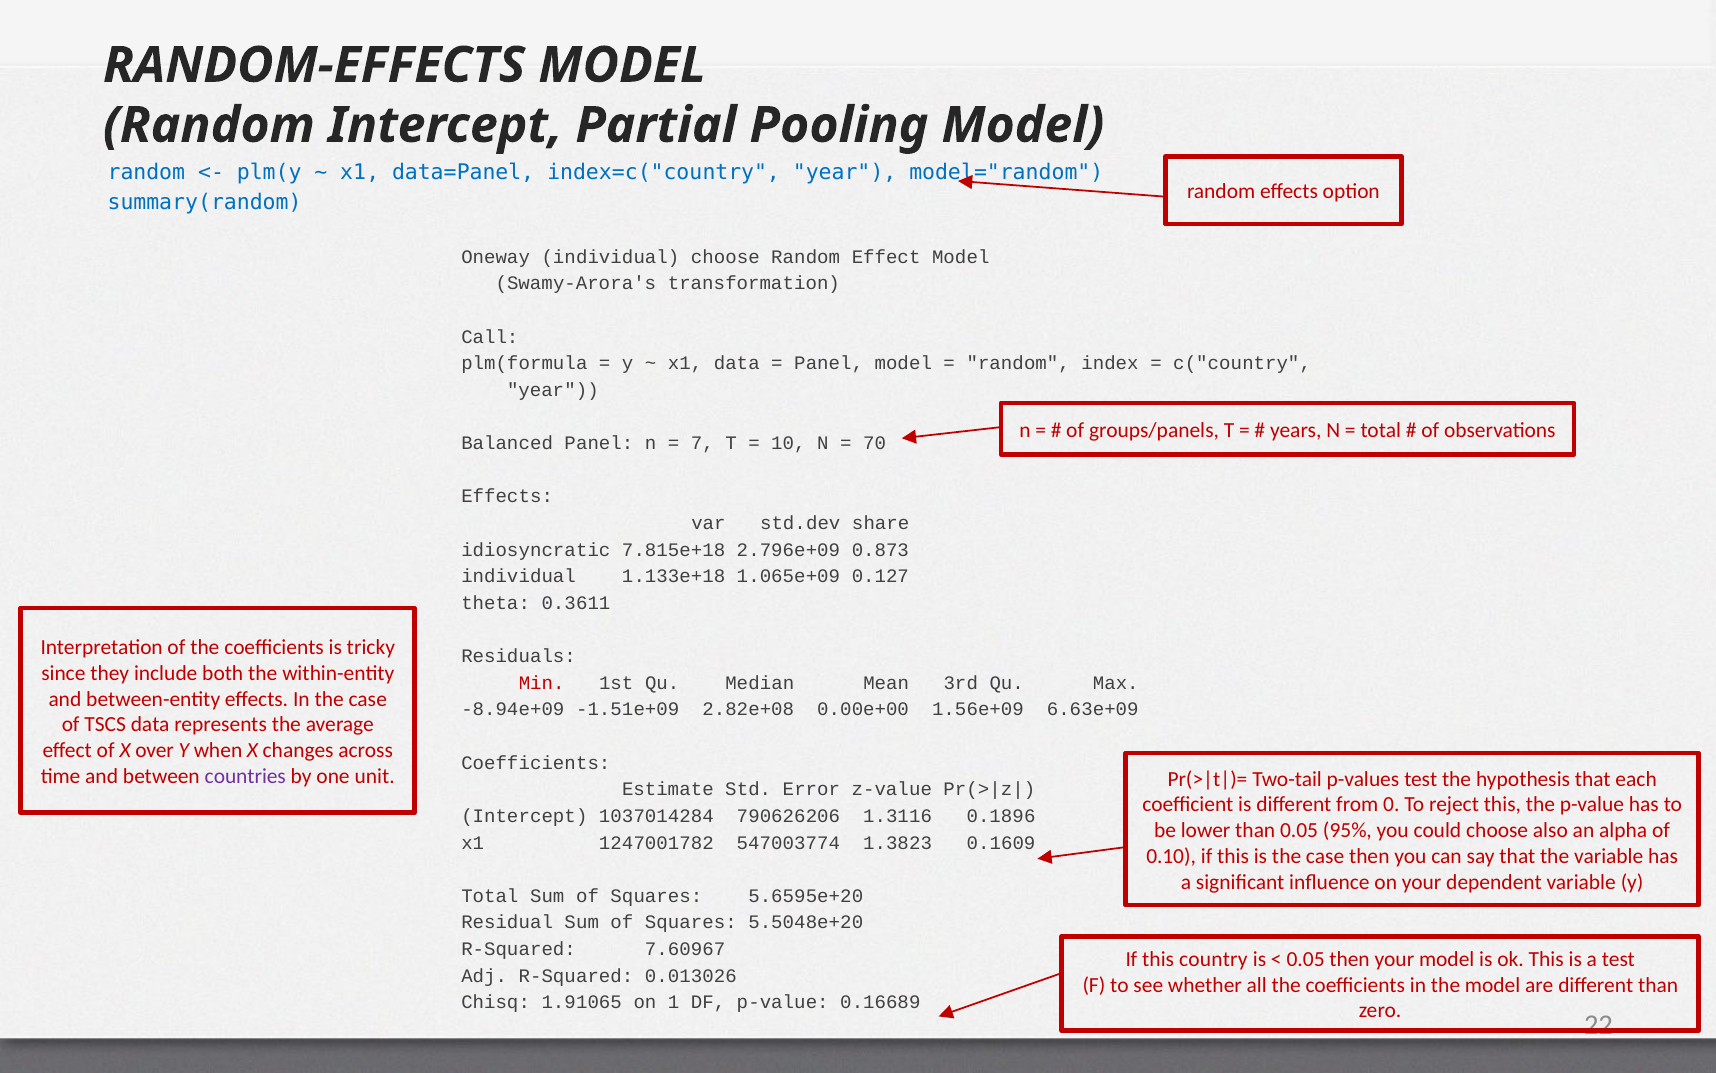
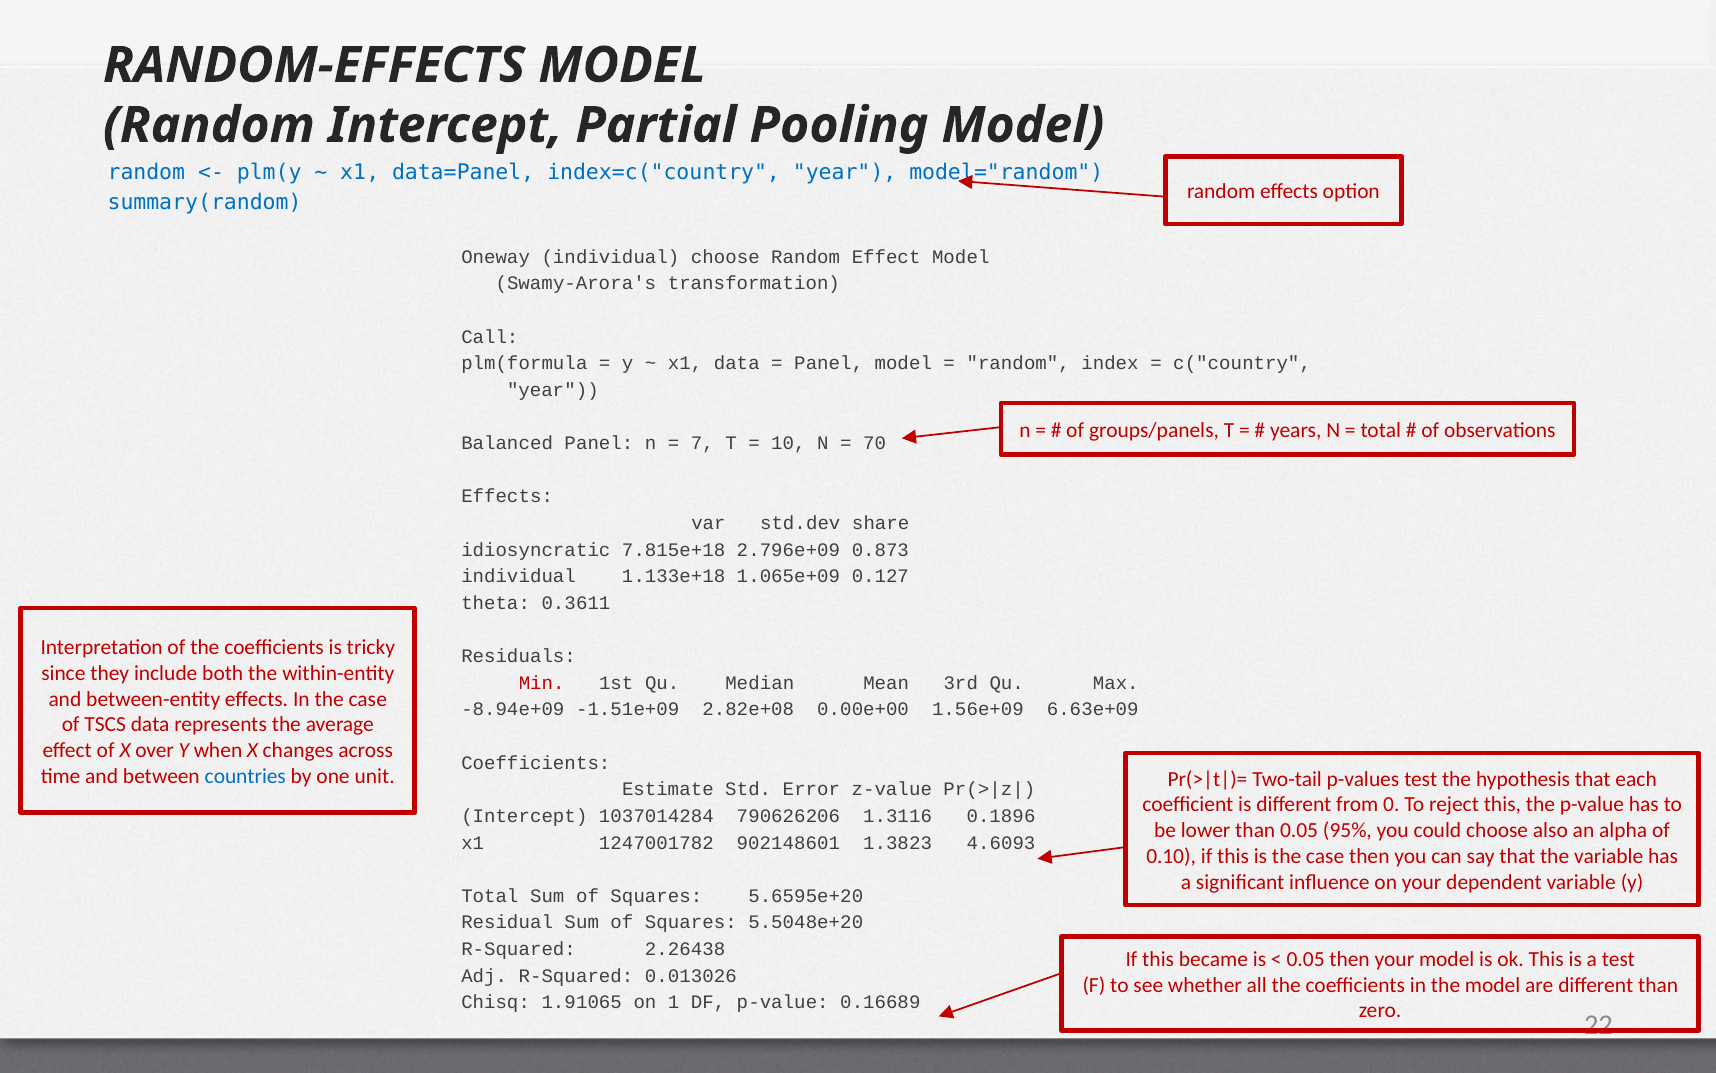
countries colour: purple -> blue
547003774: 547003774 -> 902148601
0.1609: 0.1609 -> 4.6093
7.60967: 7.60967 -> 2.26438
country: country -> became
